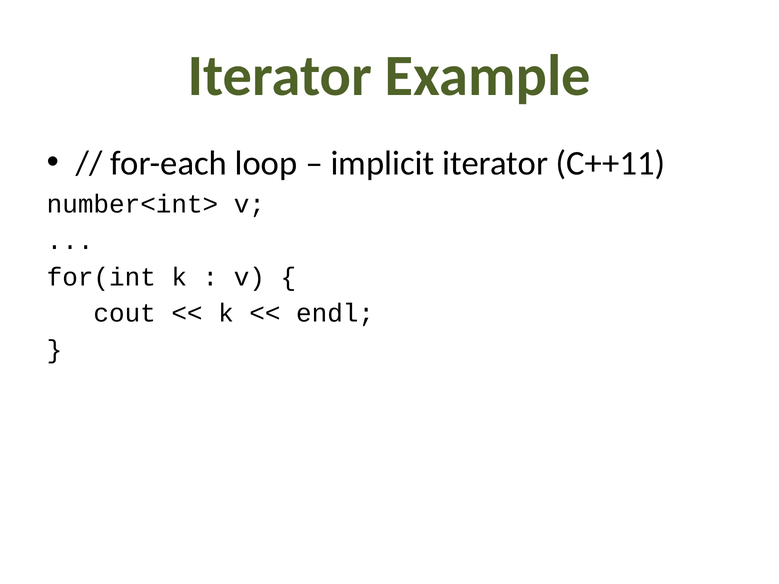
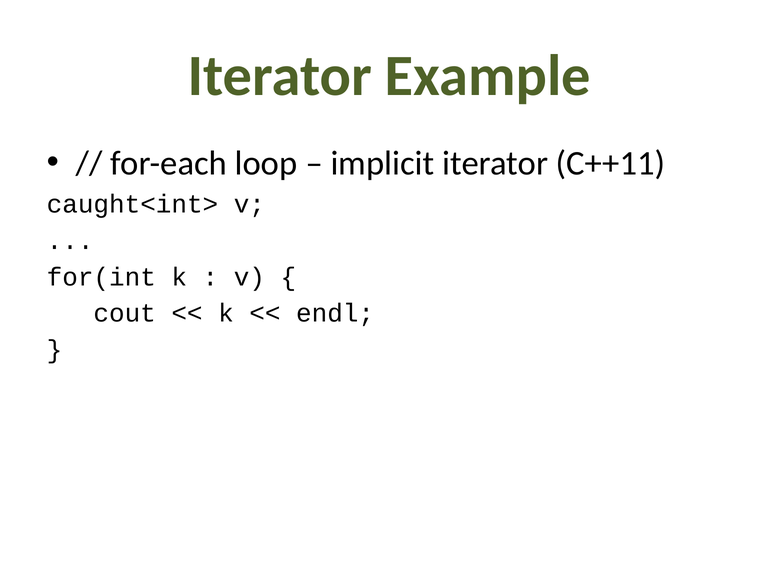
number<int>: number<int> -> caught<int>
